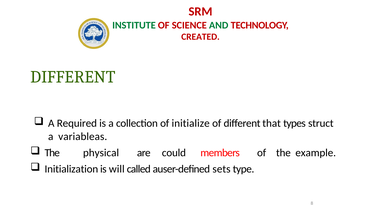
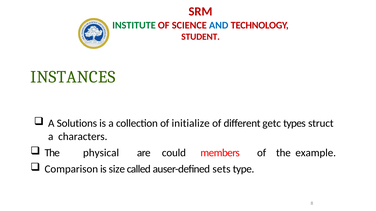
AND colour: green -> blue
CREATED: CREATED -> STUDENT
DIFFERENT at (73, 77): DIFFERENT -> INSTANCES
Required: Required -> Solutions
that: that -> getc
variableas: variableas -> characters
Initialization: Initialization -> Comparison
will: will -> size
